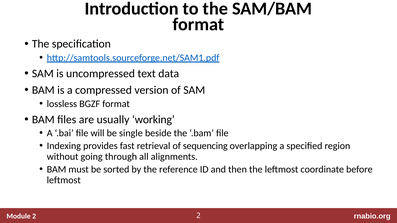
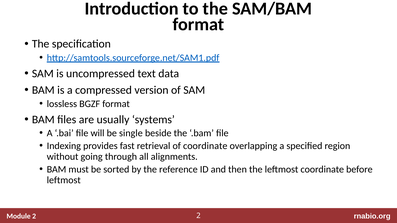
working: working -> systems
of sequencing: sequencing -> coordinate
